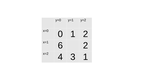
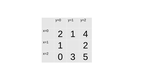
x=0 0: 0 -> 2
1 2: 2 -> 4
x=1 6: 6 -> 1
4: 4 -> 0
3 1: 1 -> 5
